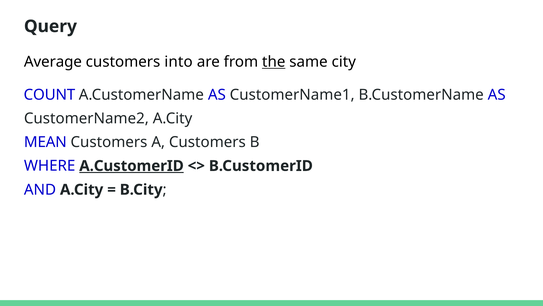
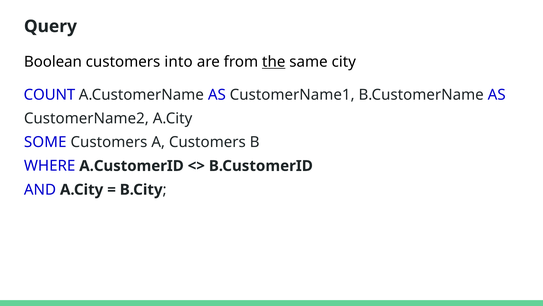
Average: Average -> Boolean
MEAN: MEAN -> SOME
A.CustomerID underline: present -> none
